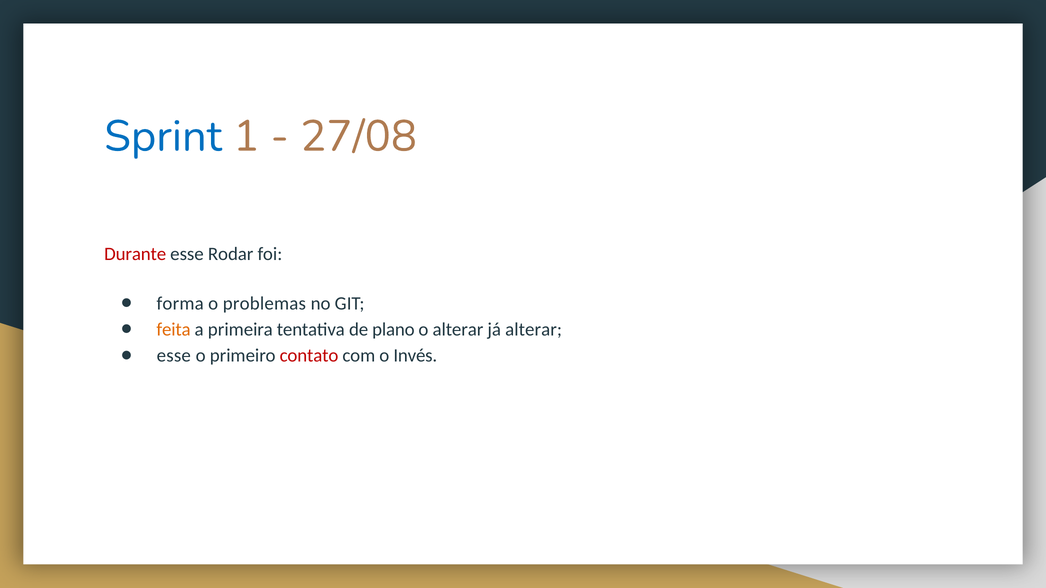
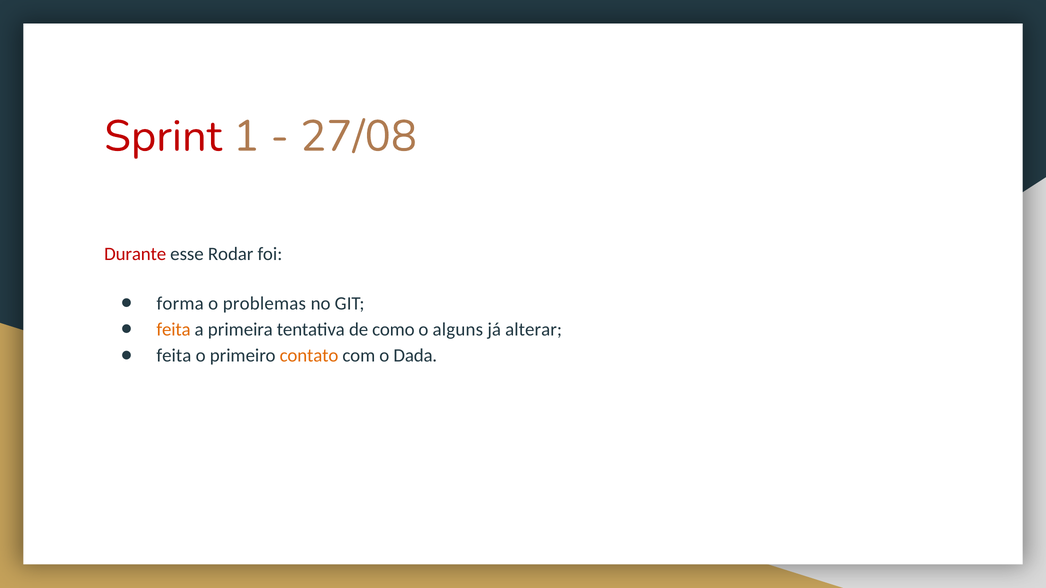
Sprint colour: blue -> red
plano: plano -> como
o alterar: alterar -> alguns
esse at (174, 356): esse -> feita
contato colour: red -> orange
Invés: Invés -> Dada
